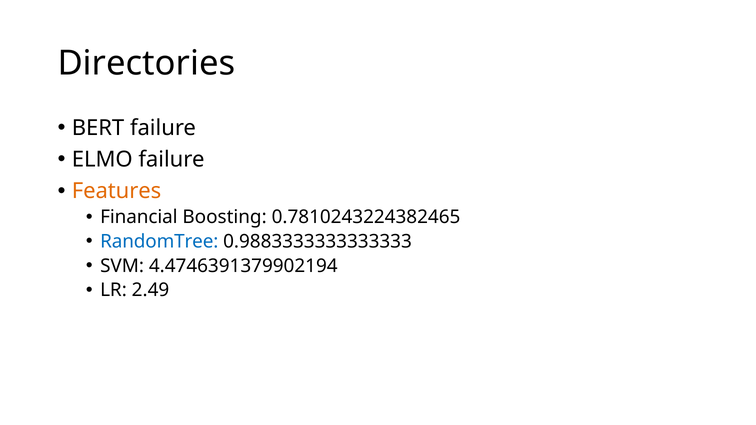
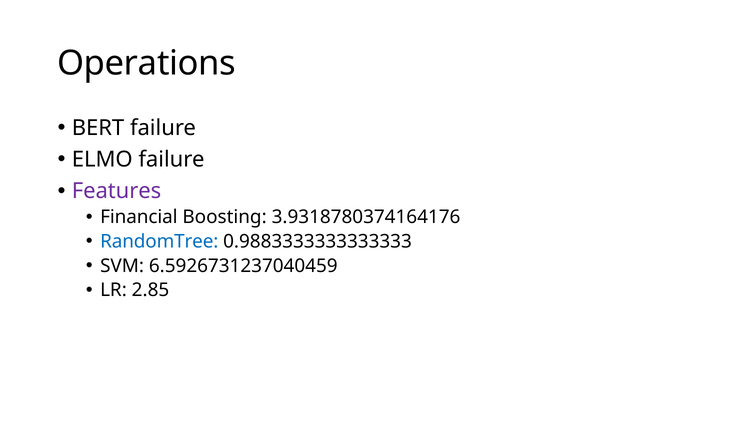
Directories: Directories -> Operations
Features colour: orange -> purple
0.7810243224382465: 0.7810243224382465 -> 3.9318780374164176
4.4746391379902194: 4.4746391379902194 -> 6.5926731237040459
2.49: 2.49 -> 2.85
